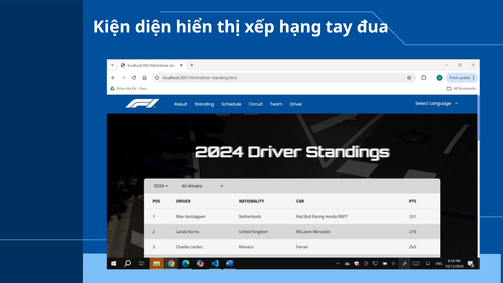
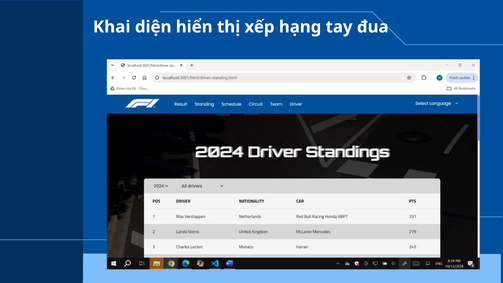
Kiện: Kiện -> Khai
